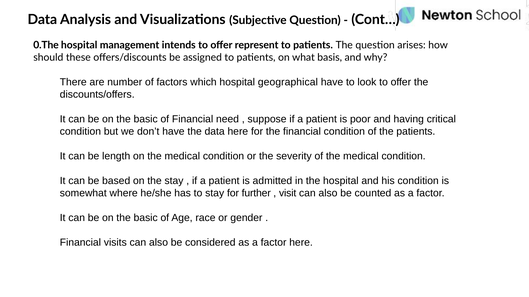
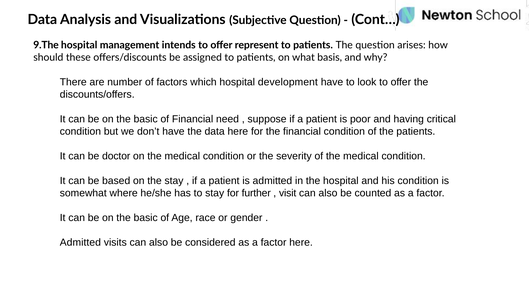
0.The: 0.The -> 9.The
geographical: geographical -> development
length: length -> doctor
Financial at (80, 243): Financial -> Admitted
